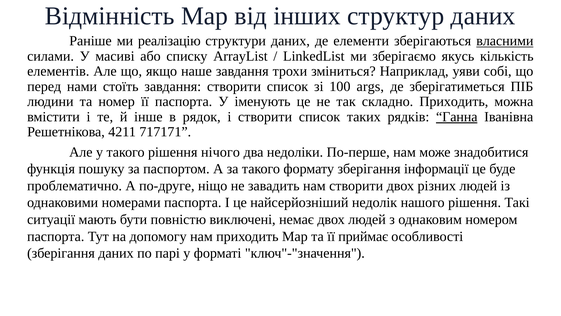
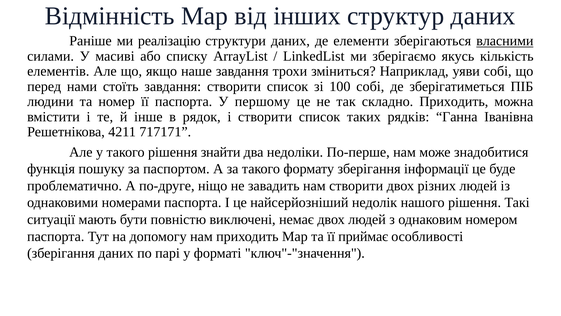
100 args: args -> собі
іменують: іменують -> першому
Ганна underline: present -> none
нічого: нічого -> знайти
